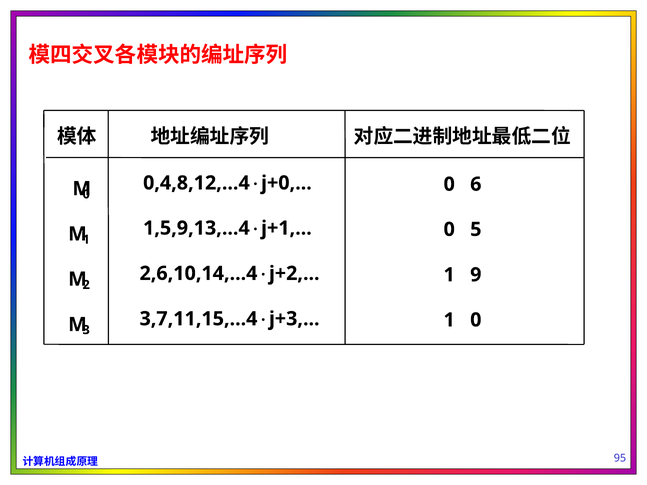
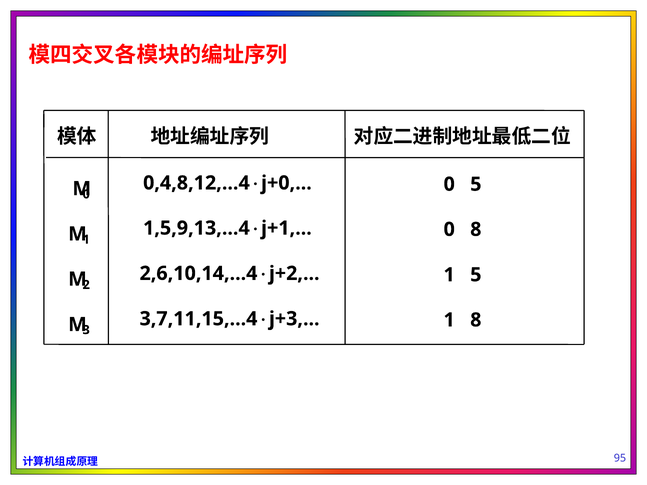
0 6: 6 -> 5
0 5: 5 -> 8
1 9: 9 -> 5
1 0: 0 -> 8
